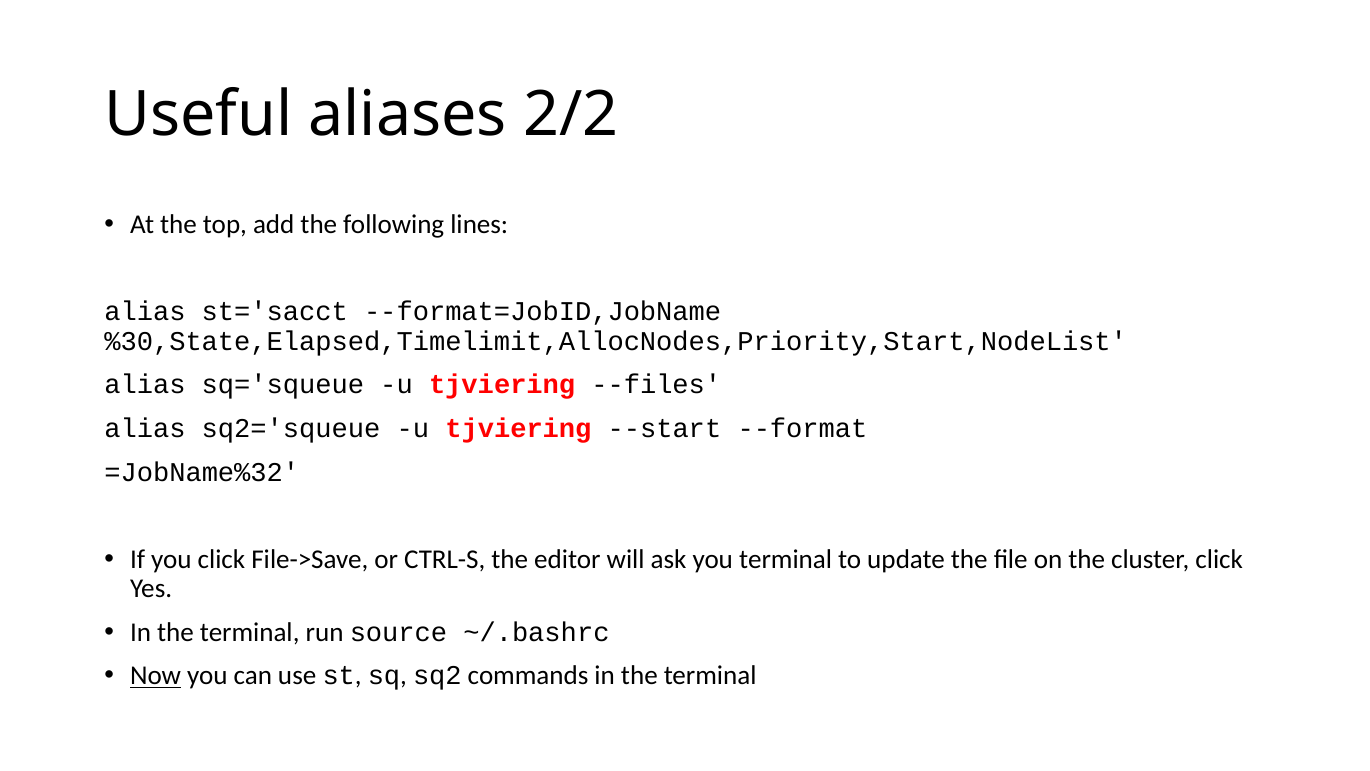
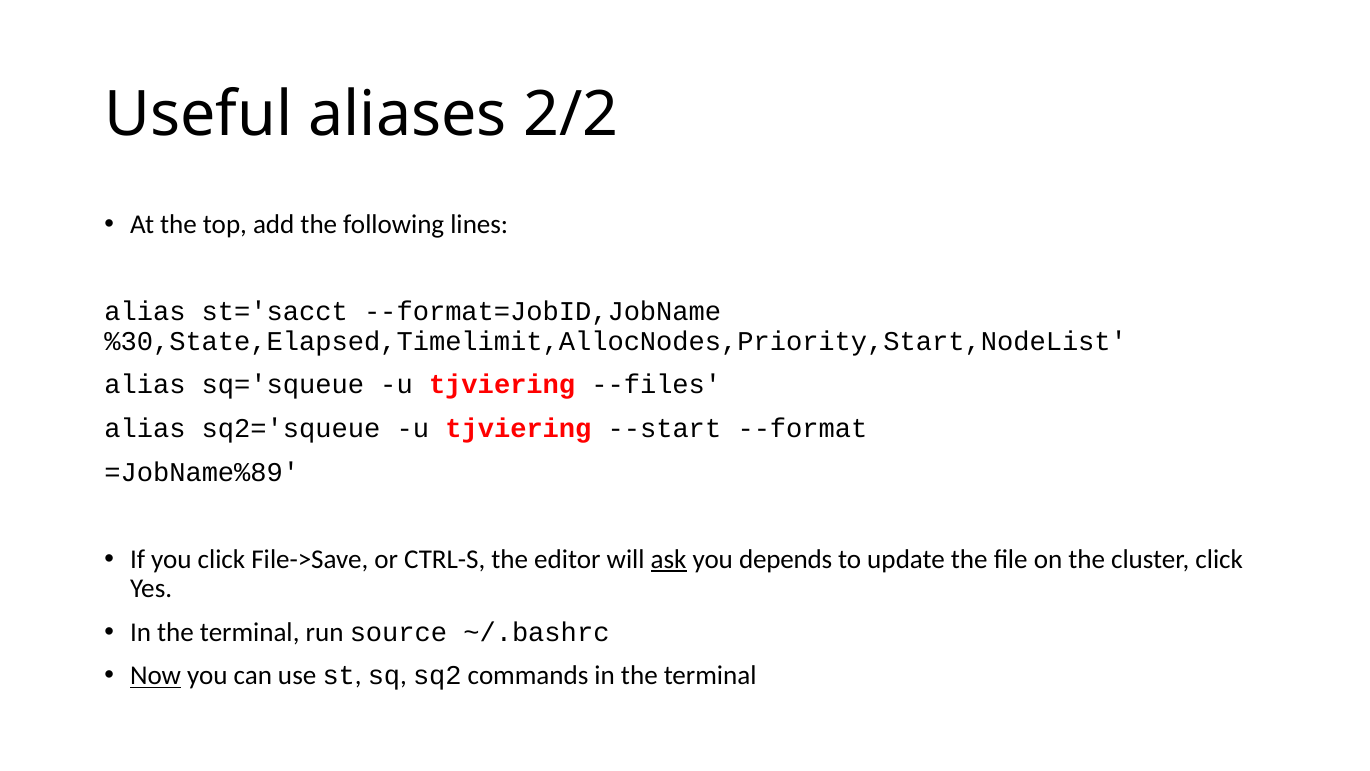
=JobName%32: =JobName%32 -> =JobName%89
ask underline: none -> present
you terminal: terminal -> depends
